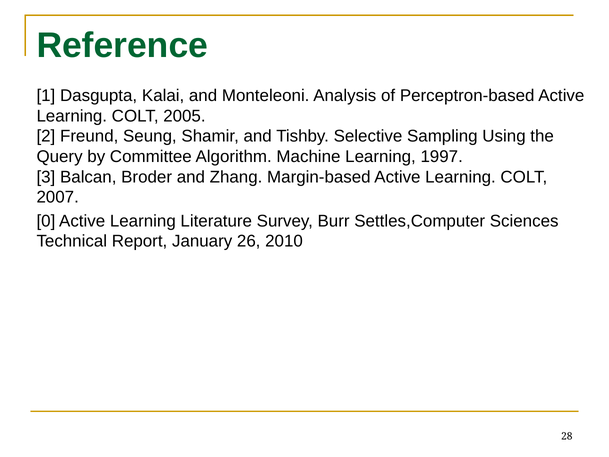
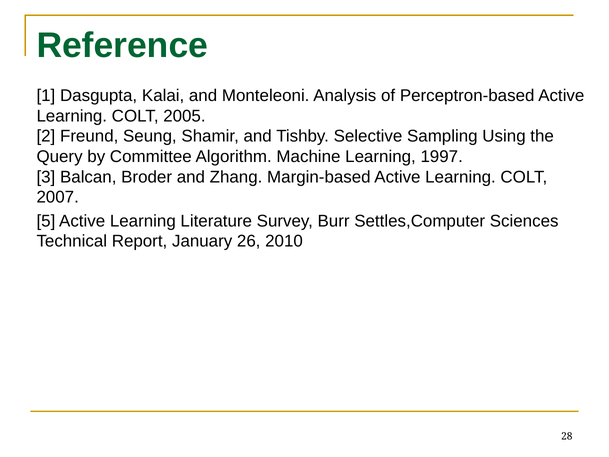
0: 0 -> 5
